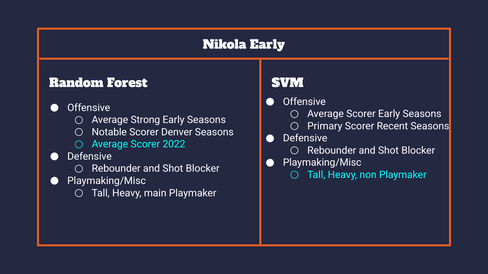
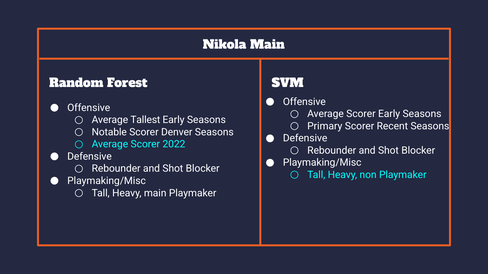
Nikola Early: Early -> Main
Strong: Strong -> Tallest
